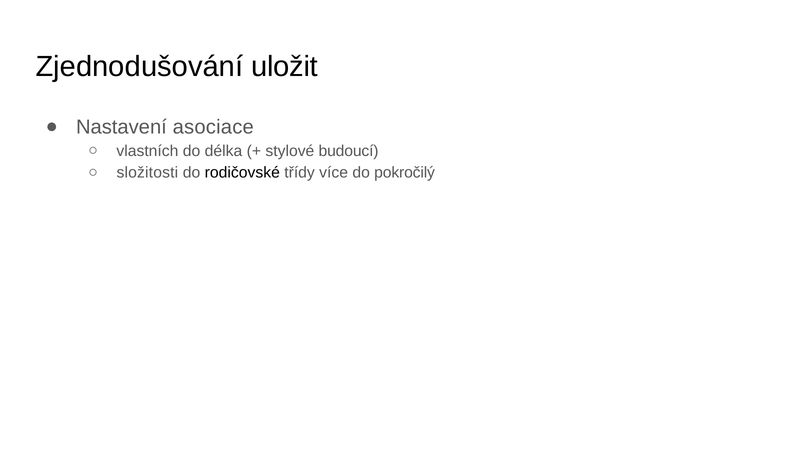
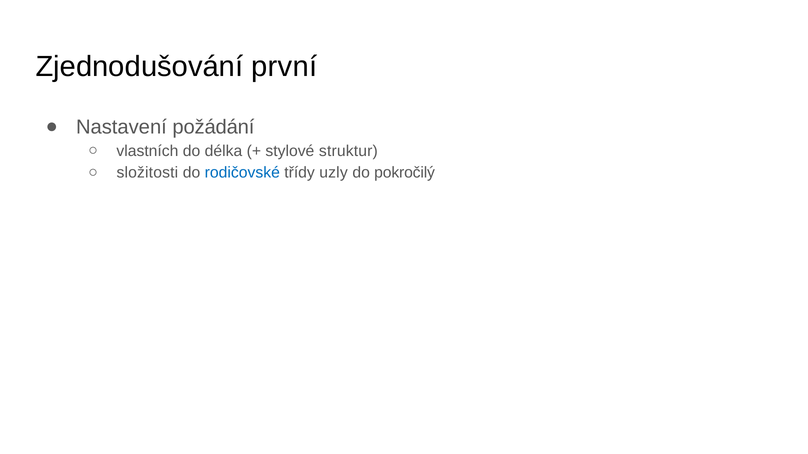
uložit: uložit -> první
asociace: asociace -> požádání
budoucí: budoucí -> struktur
rodičovské colour: black -> blue
více: více -> uzly
